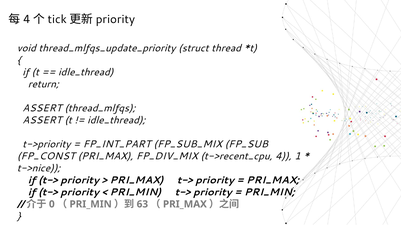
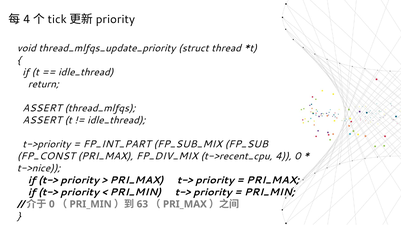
4 1: 1 -> 0
